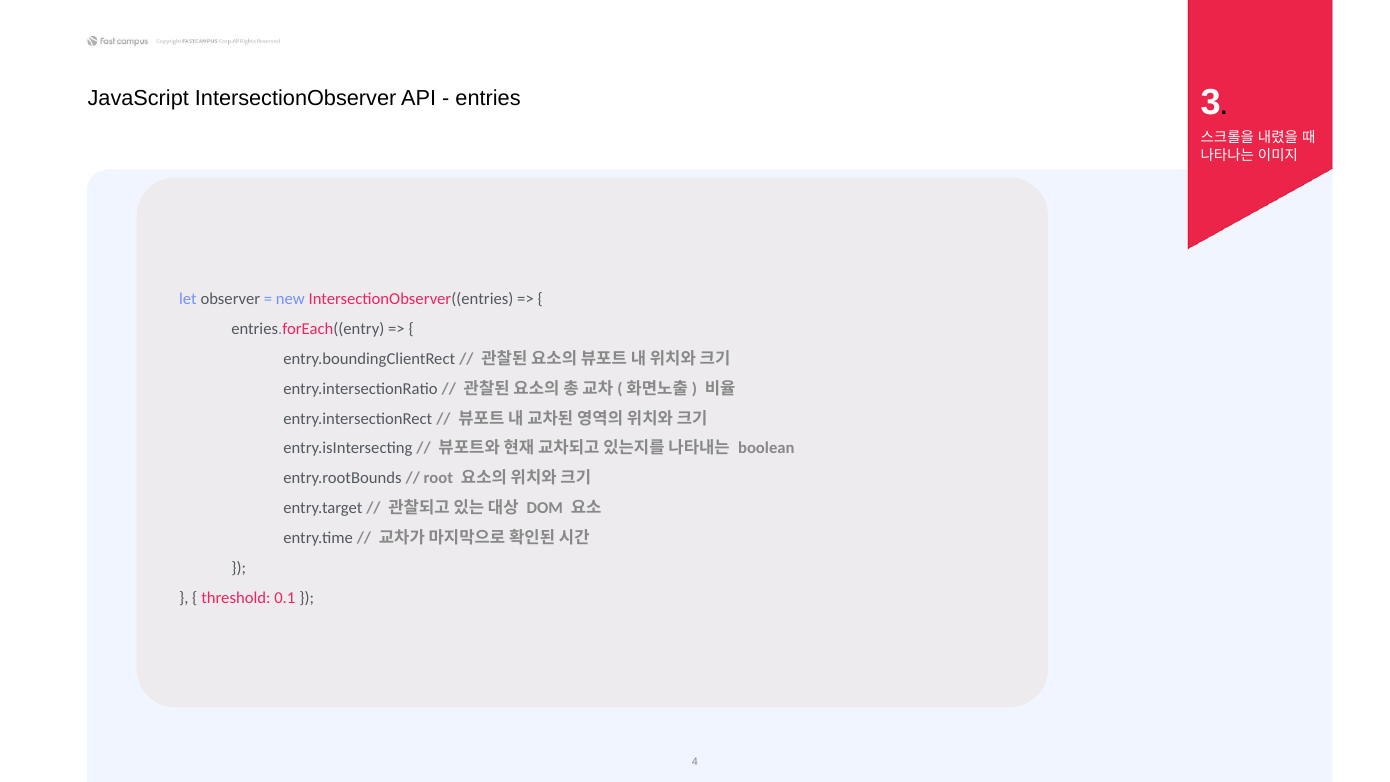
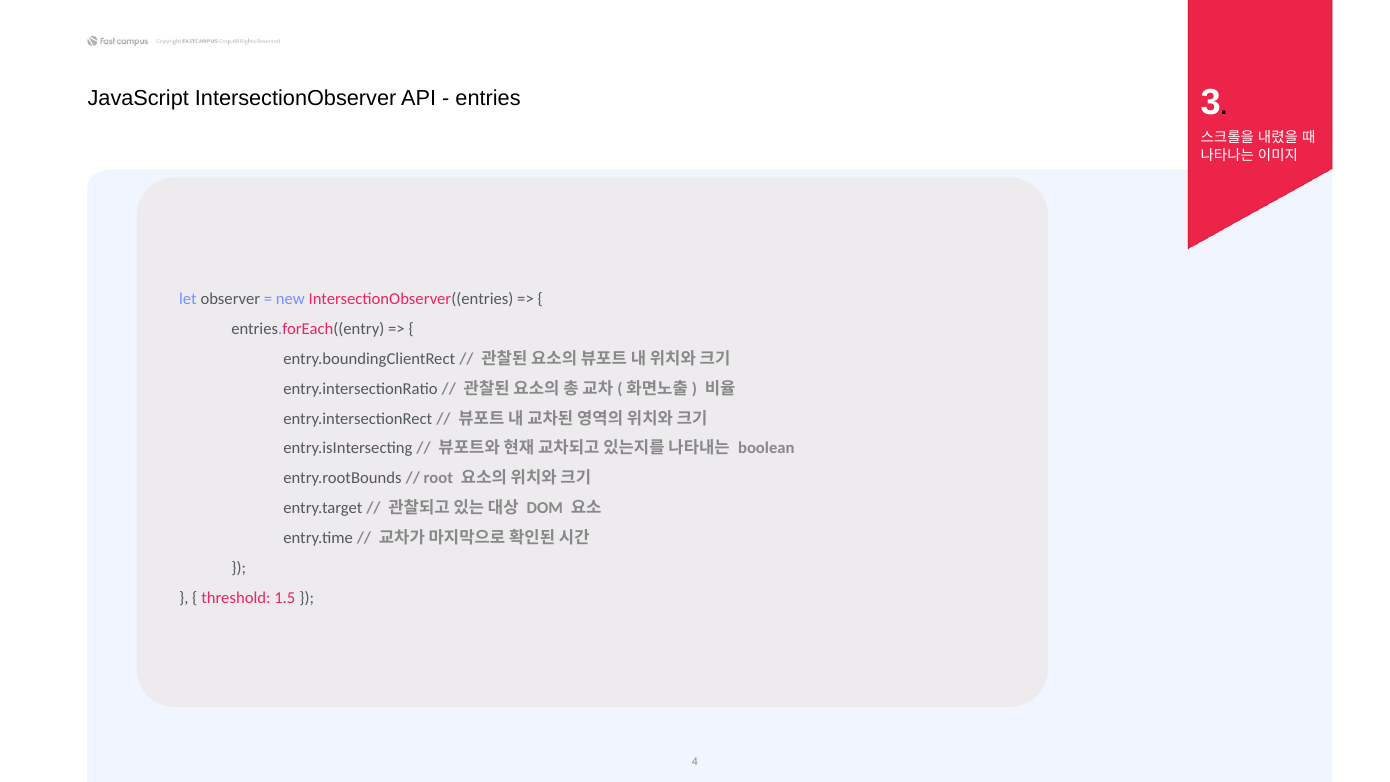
0.1: 0.1 -> 1.5
